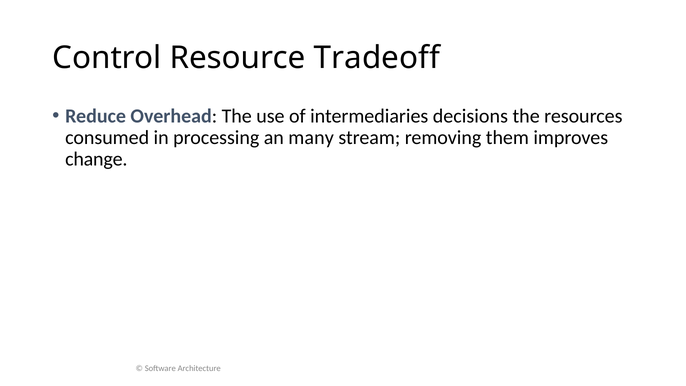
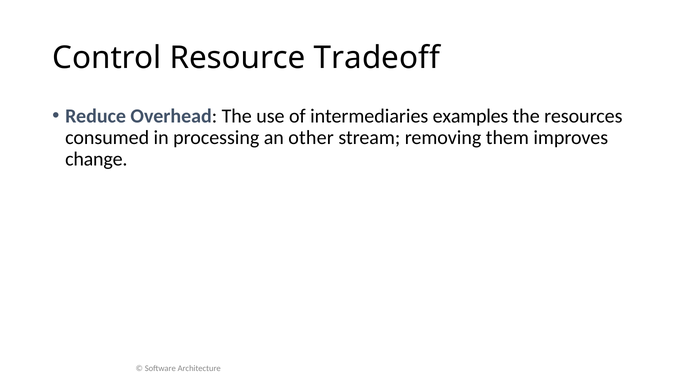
decisions: decisions -> examples
many: many -> other
